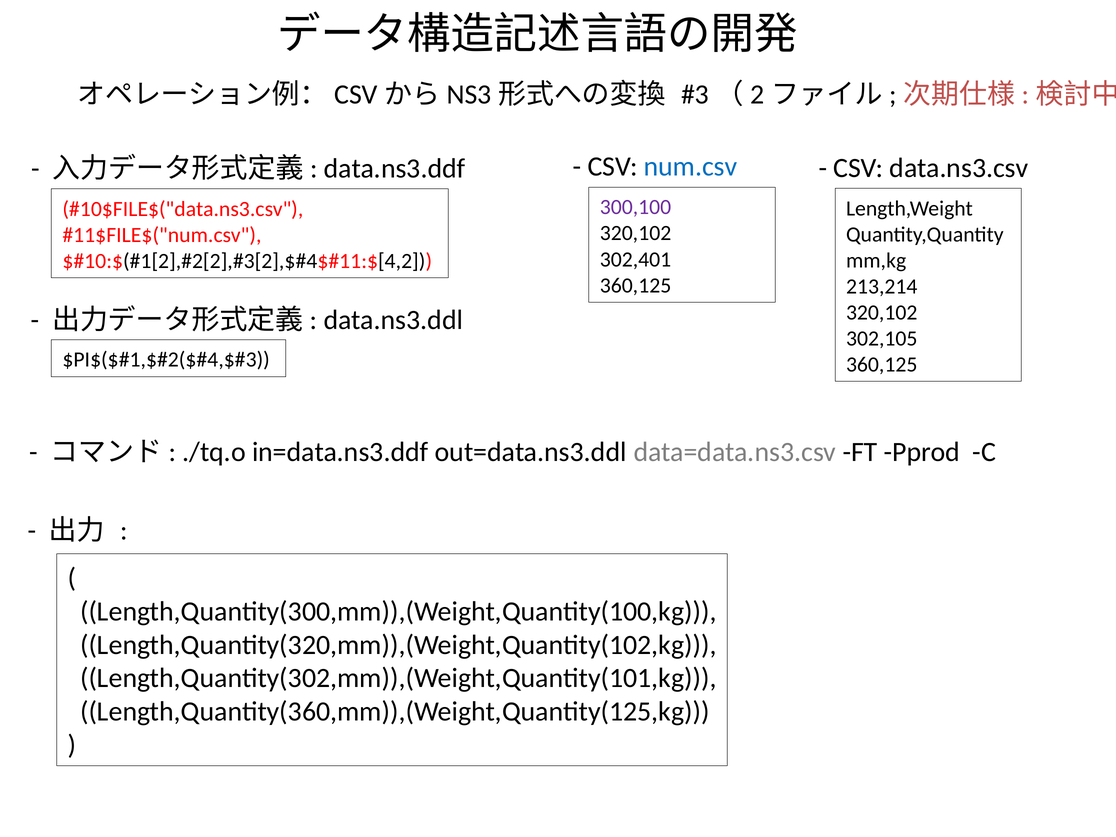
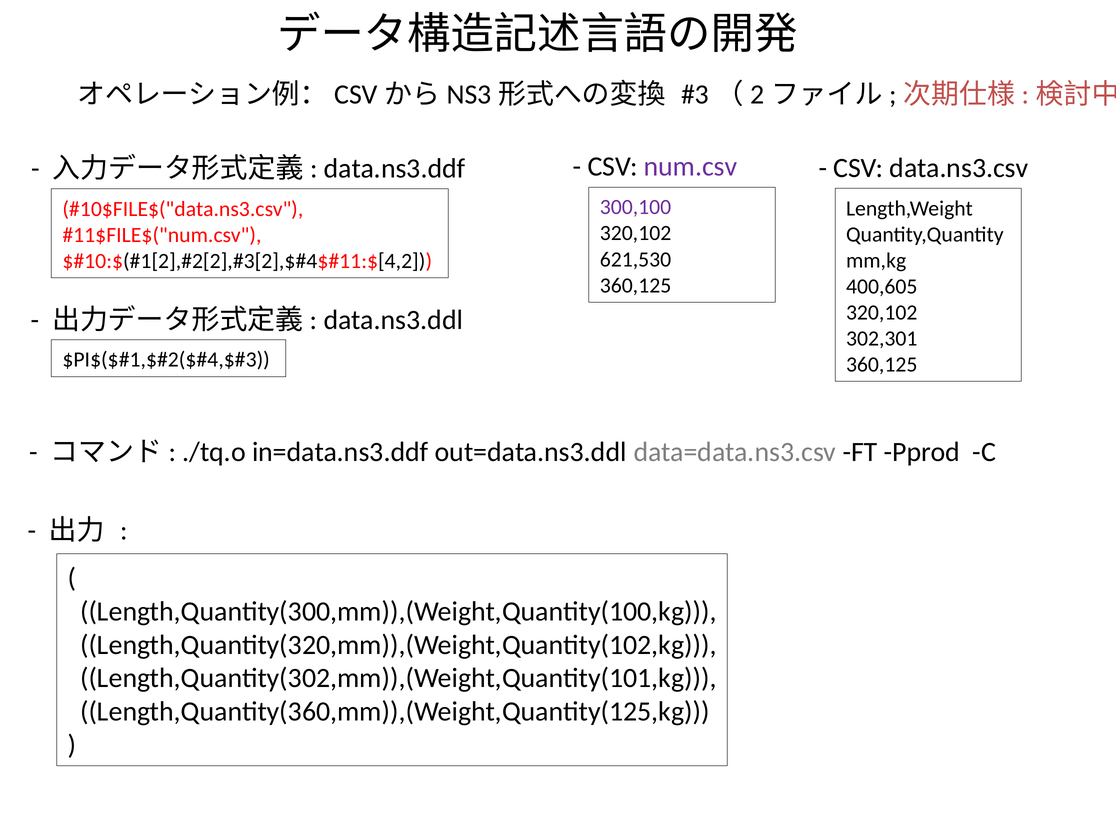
num.csv colour: blue -> purple
302,401: 302,401 -> 621,530
213,214: 213,214 -> 400,605
302,105: 302,105 -> 302,301
